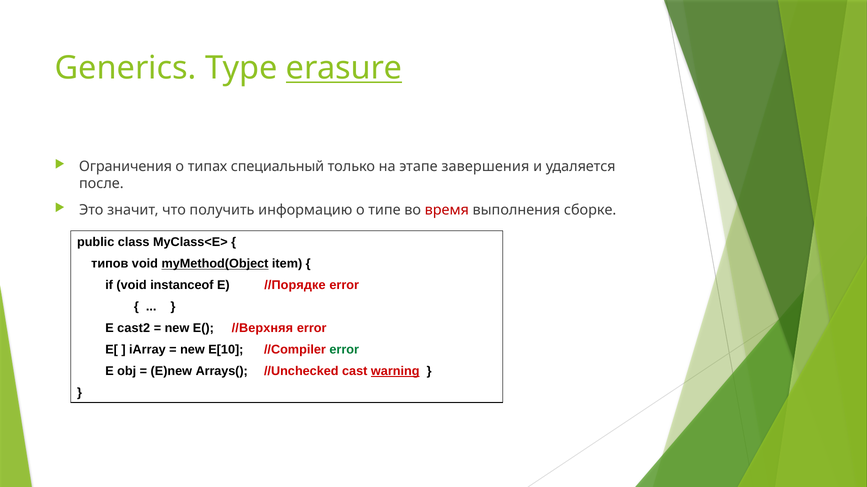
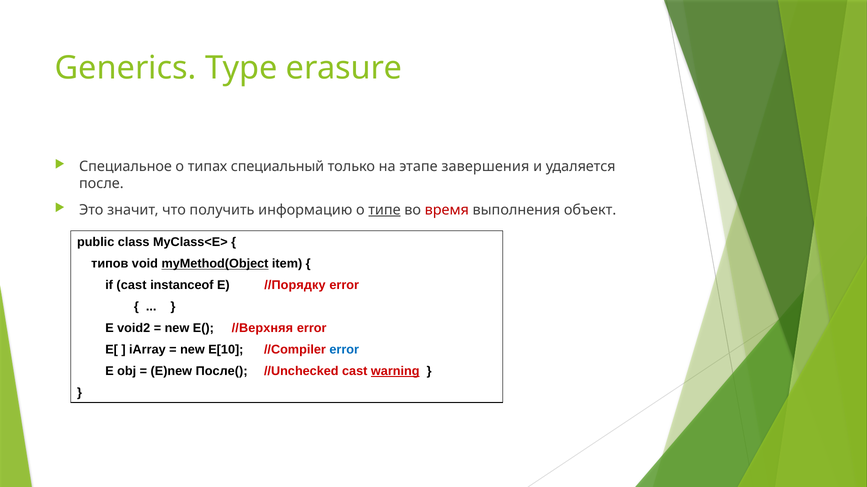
erasure underline: present -> none
Ограничения: Ограничения -> Специальное
типе underline: none -> present
сборке: сборке -> объект
if void: void -> cast
//Порядке: //Порядке -> //Порядку
cast2: cast2 -> void2
error at (344, 350) colour: green -> blue
Arrays(: Arrays( -> После(
